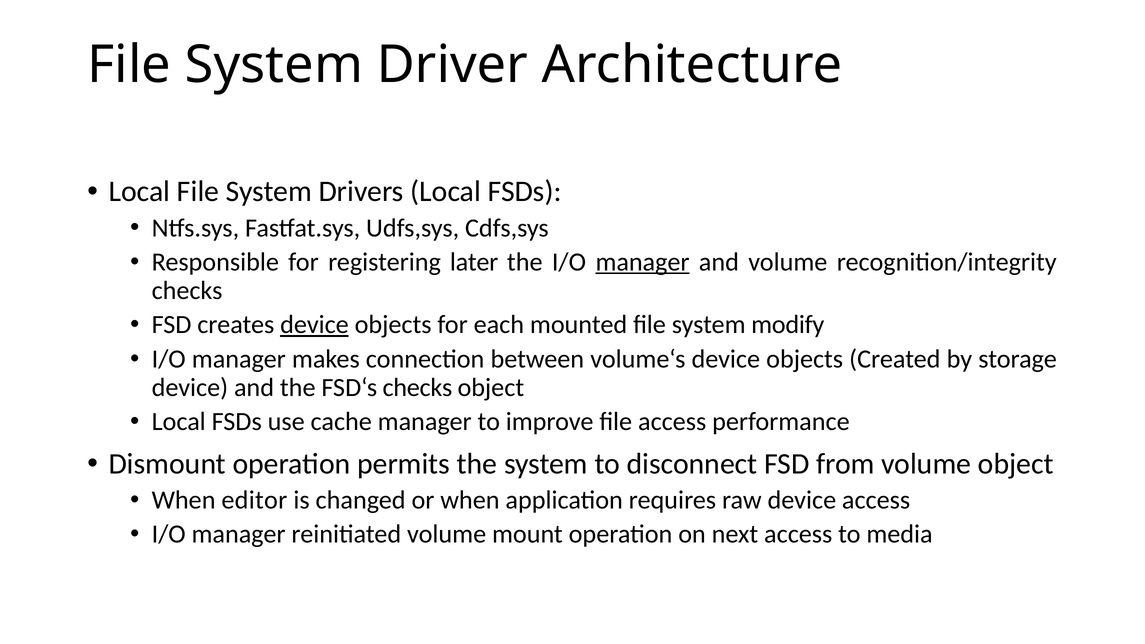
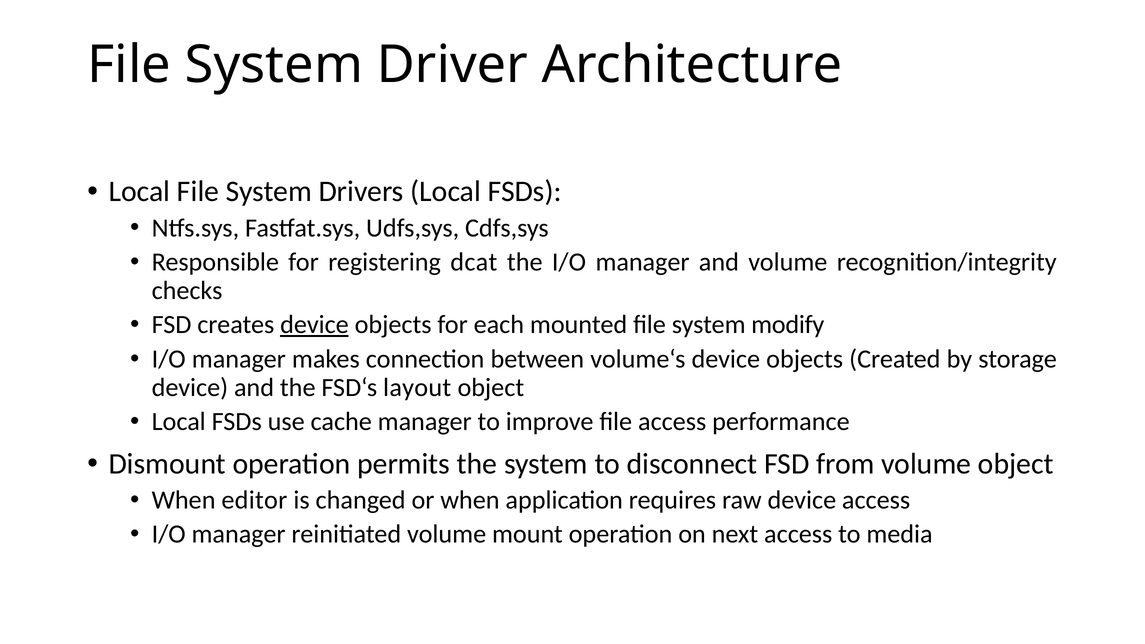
later: later -> dcat
manager at (643, 262) underline: present -> none
FSD‘s checks: checks -> layout
